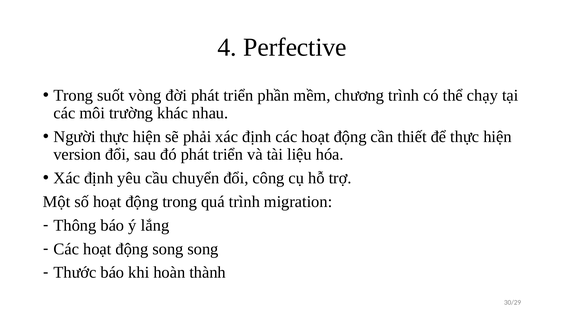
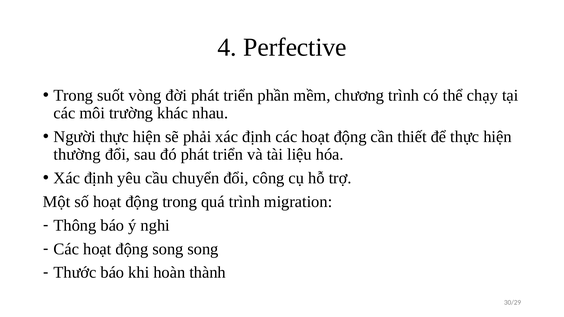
version: version -> thường
lắng: lắng -> nghi
